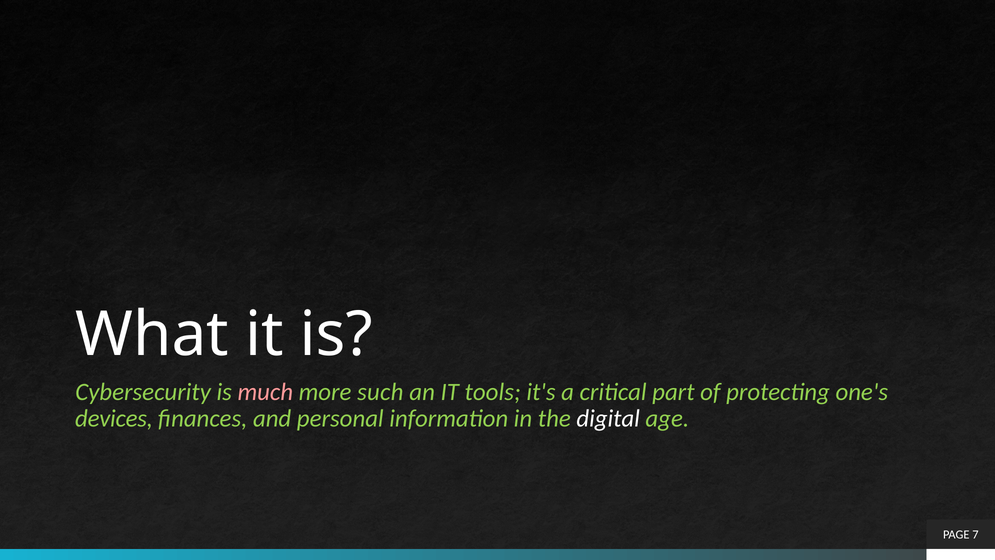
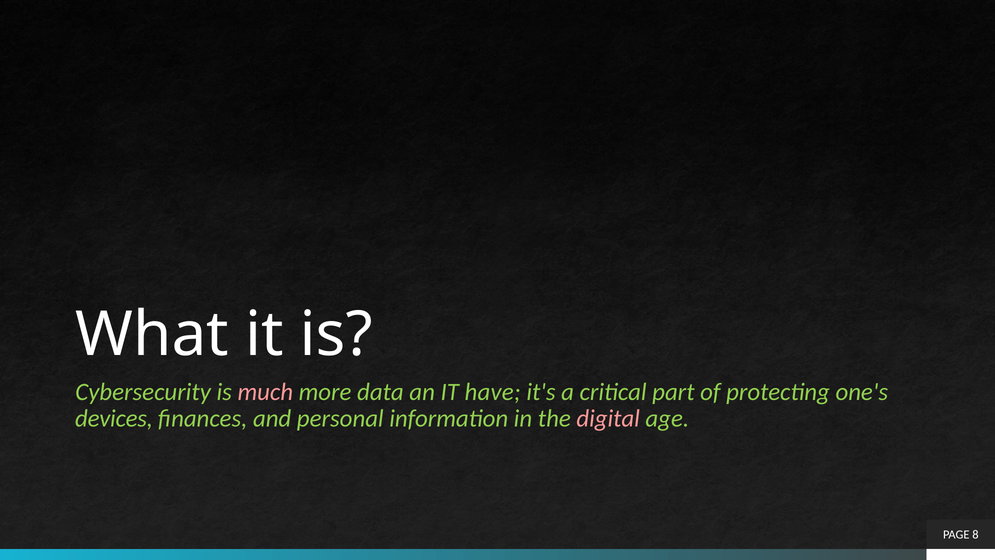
such: such -> data
tools: tools -> have
digital colour: white -> pink
7: 7 -> 8
